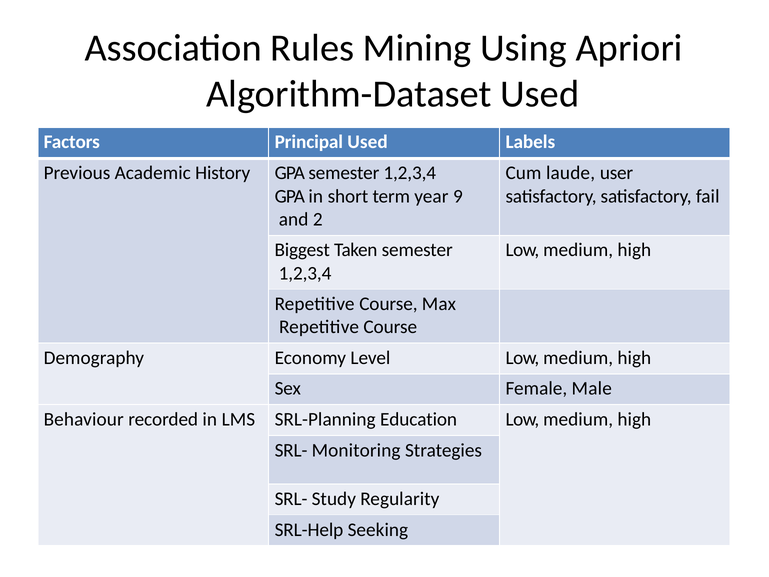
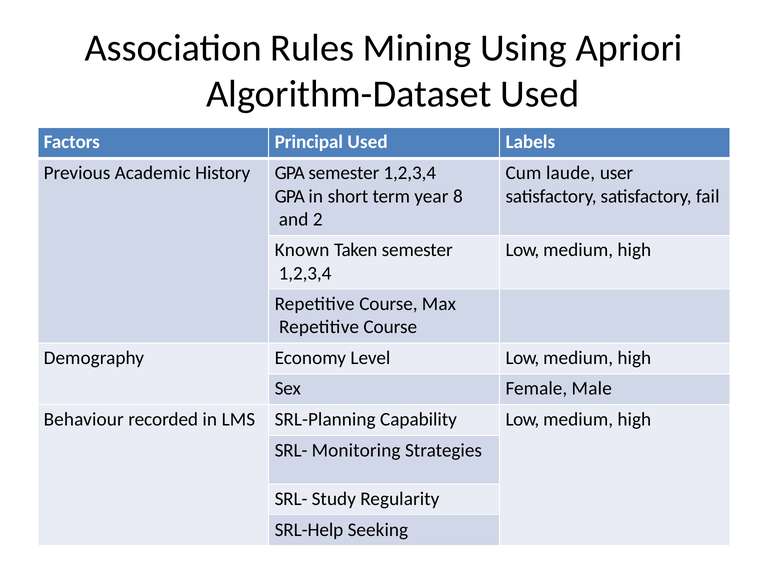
9: 9 -> 8
Biggest: Biggest -> Known
Education: Education -> Capability
